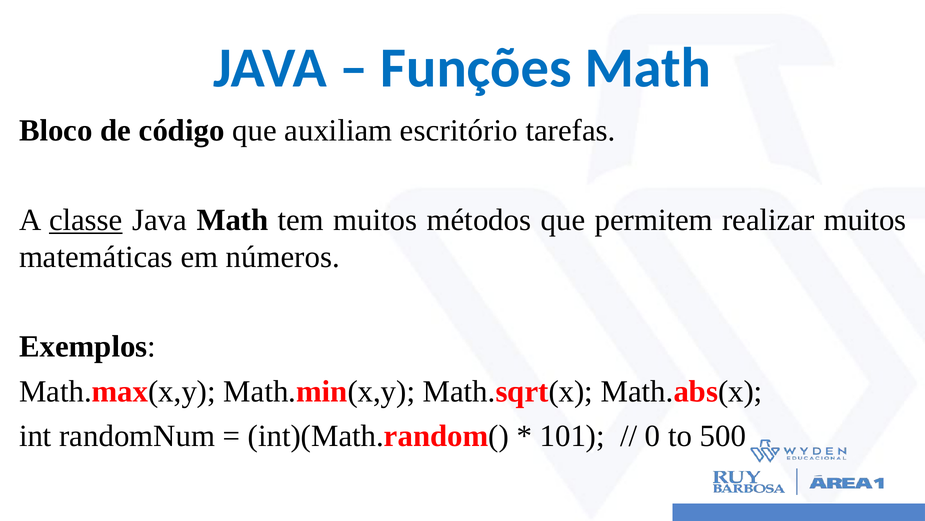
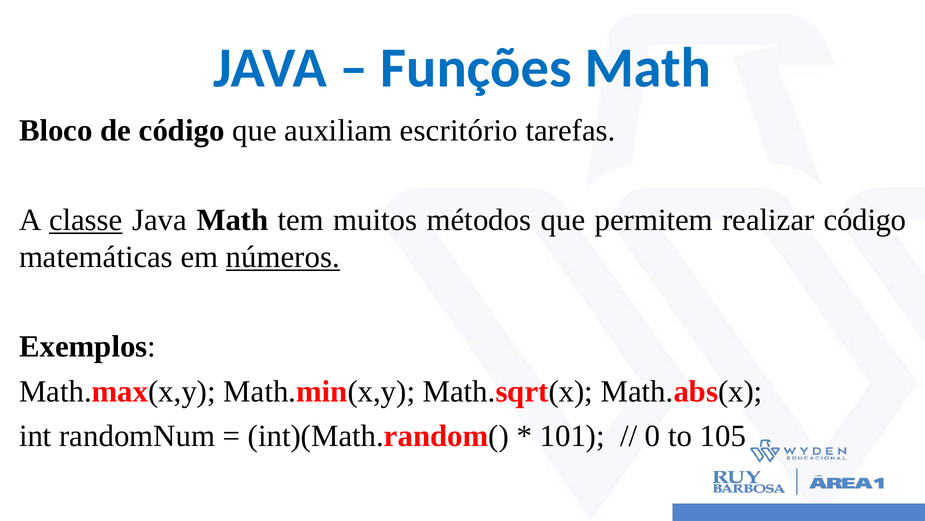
realizar muitos: muitos -> código
números underline: none -> present
500: 500 -> 105
